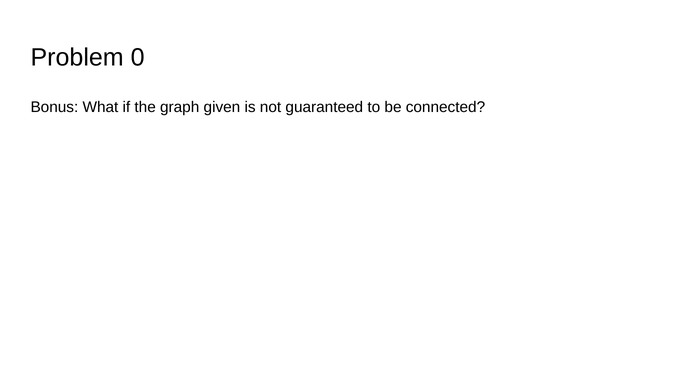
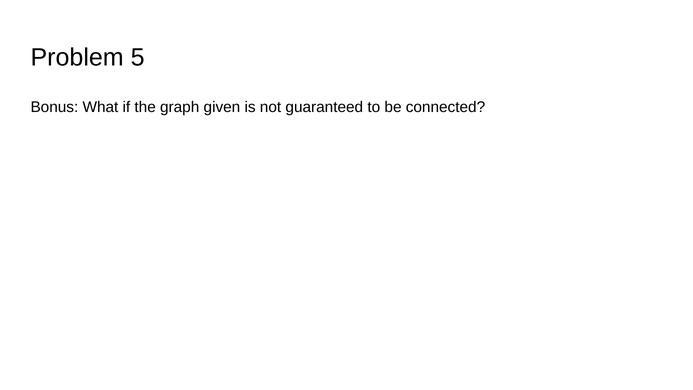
0: 0 -> 5
